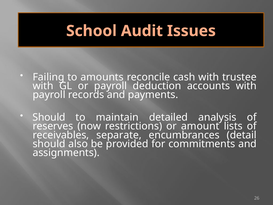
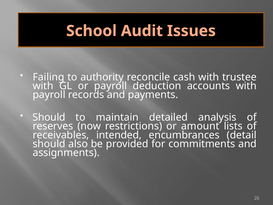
amounts: amounts -> authority
separate: separate -> intended
